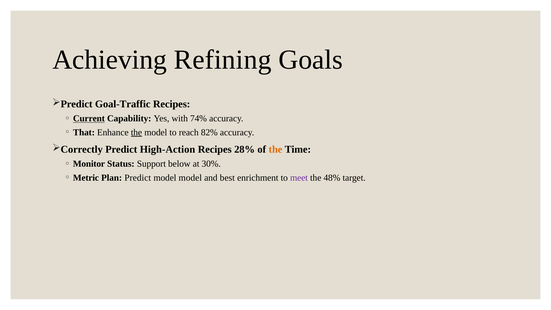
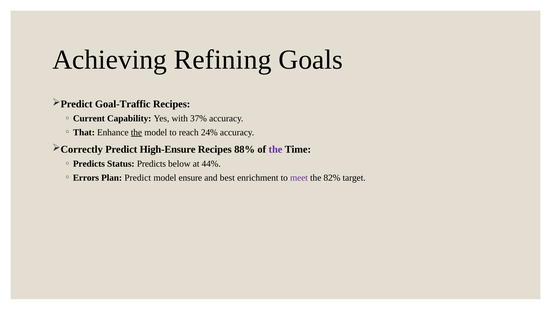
Current underline: present -> none
74%: 74% -> 37%
82%: 82% -> 24%
High-Action: High-Action -> High-Ensure
28%: 28% -> 88%
the at (276, 149) colour: orange -> purple
Monitor at (89, 164): Monitor -> Predicts
Status Support: Support -> Predicts
30%: 30% -> 44%
Metric: Metric -> Errors
model model: model -> ensure
48%: 48% -> 82%
